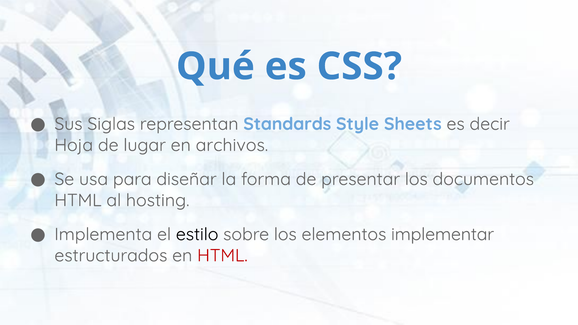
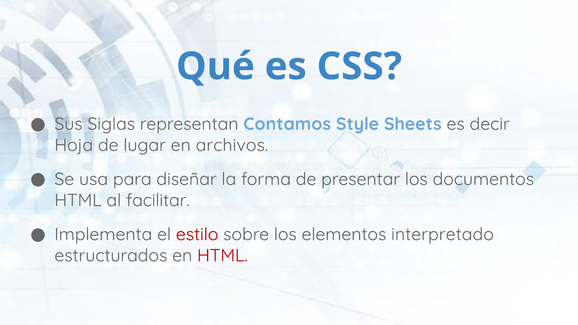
Standards: Standards -> Contamos
hosting: hosting -> facilitar
estilo colour: black -> red
implementar: implementar -> interpretado
